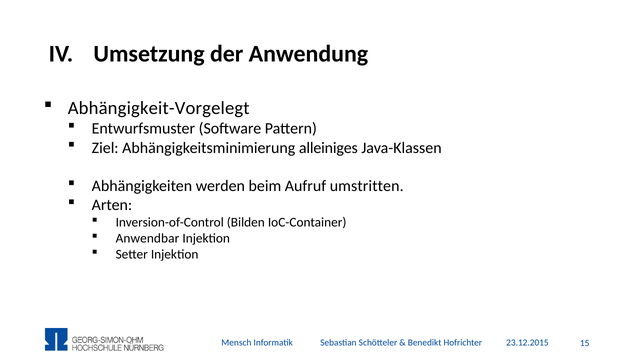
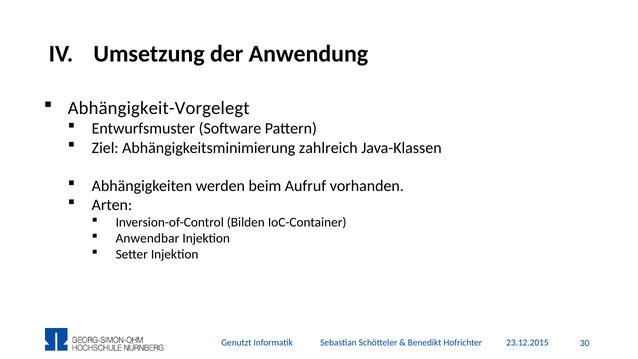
alleiniges: alleiniges -> zahlreich
umstritten: umstritten -> vorhanden
Mensch: Mensch -> Genutzt
15: 15 -> 30
